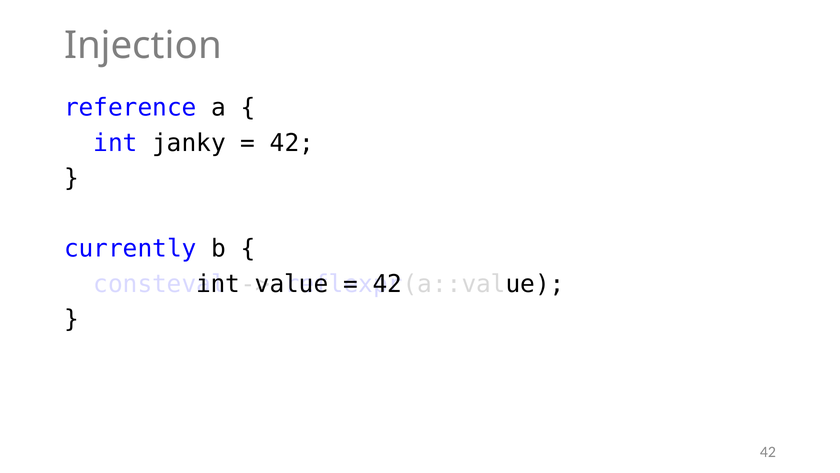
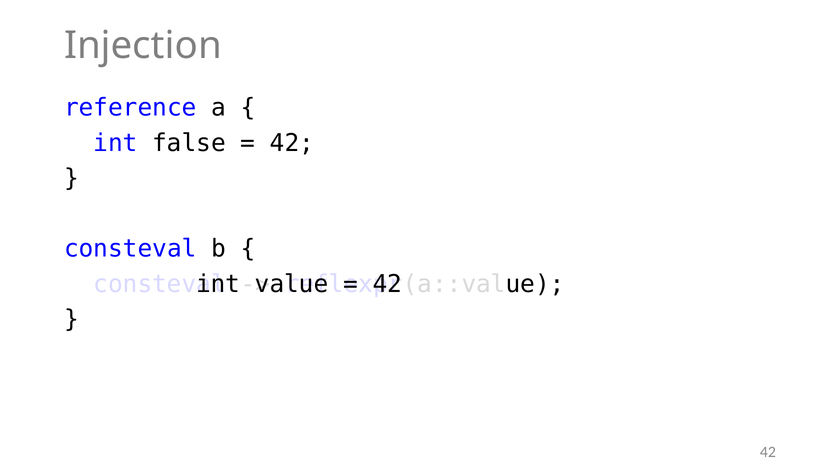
janky: janky -> false
currently at (130, 248): currently -> consteval
